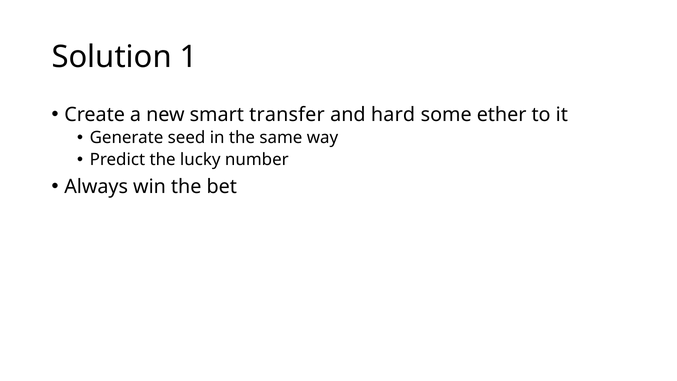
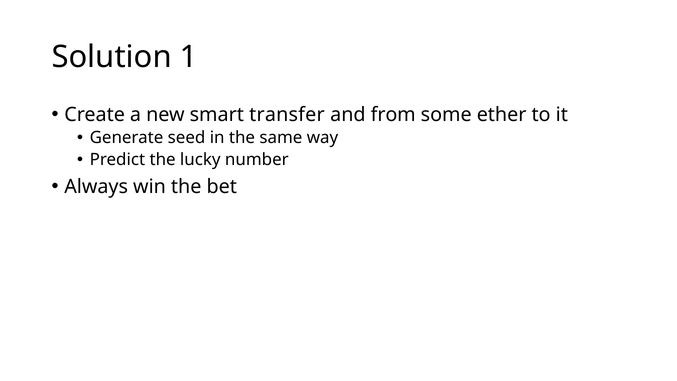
hard: hard -> from
